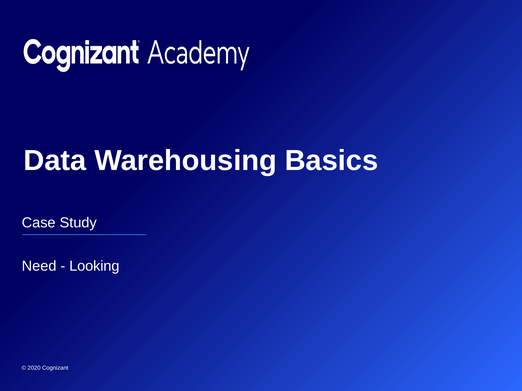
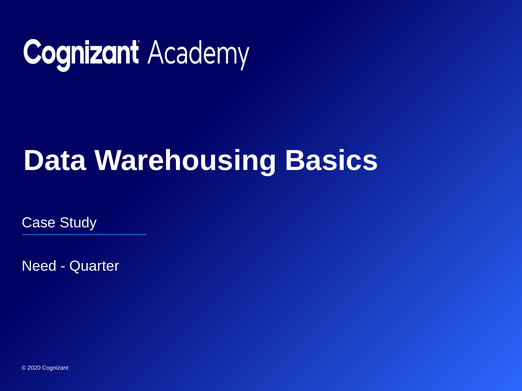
Looking: Looking -> Quarter
